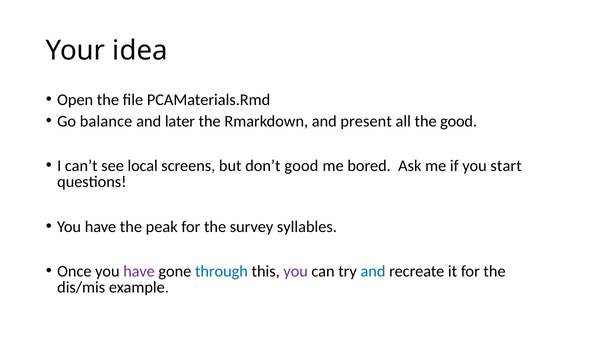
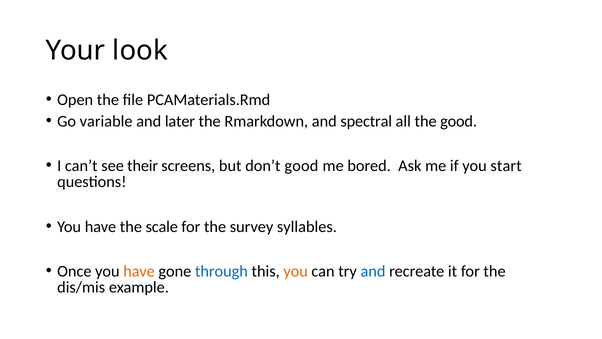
idea: idea -> look
balance: balance -> variable
present: present -> spectral
local: local -> their
peak: peak -> scale
have at (139, 271) colour: purple -> orange
you at (296, 271) colour: purple -> orange
